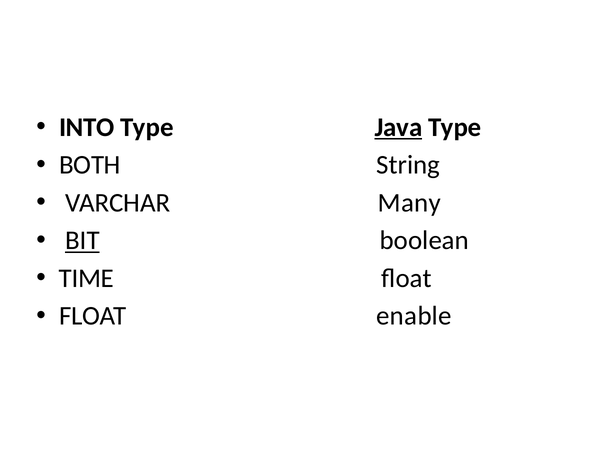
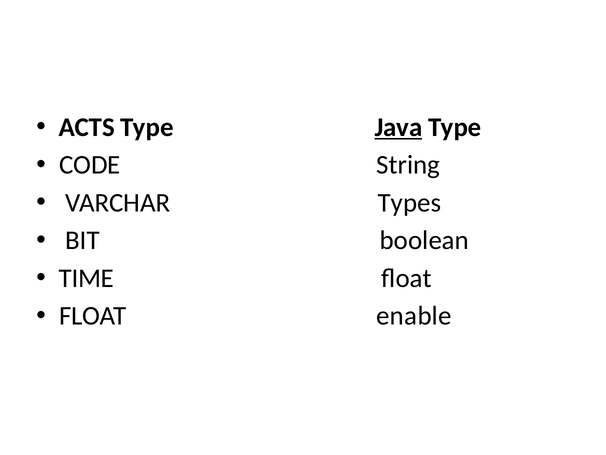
INTO: INTO -> ACTS
BOTH: BOTH -> CODE
Many: Many -> Types
BIT underline: present -> none
